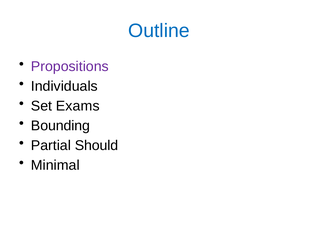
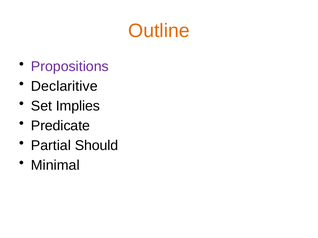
Outline colour: blue -> orange
Individuals: Individuals -> Declaritive
Exams: Exams -> Implies
Bounding: Bounding -> Predicate
